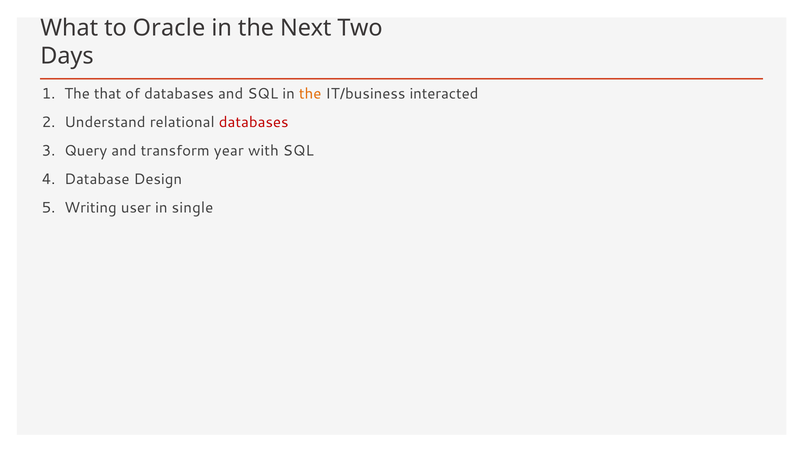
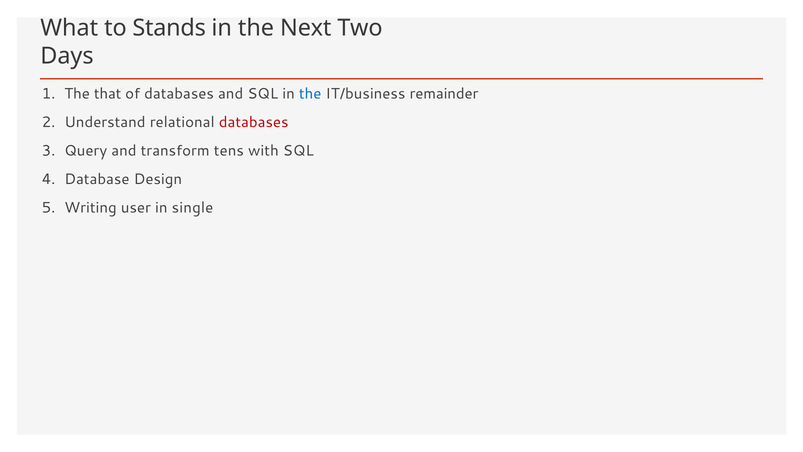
Oracle: Oracle -> Stands
the at (310, 94) colour: orange -> blue
interacted: interacted -> remainder
year: year -> tens
